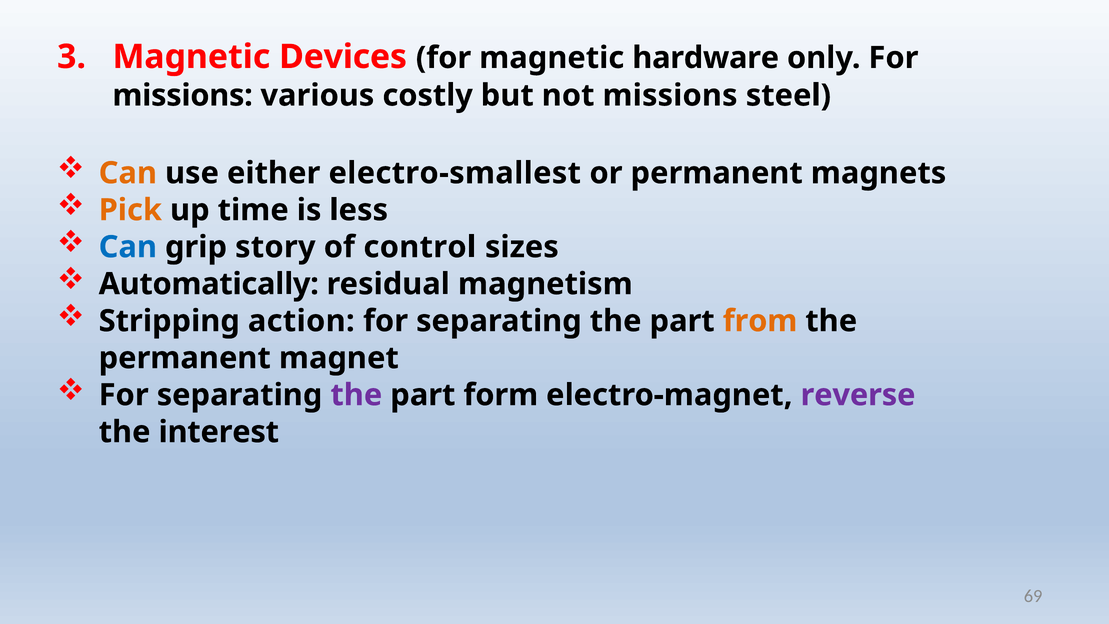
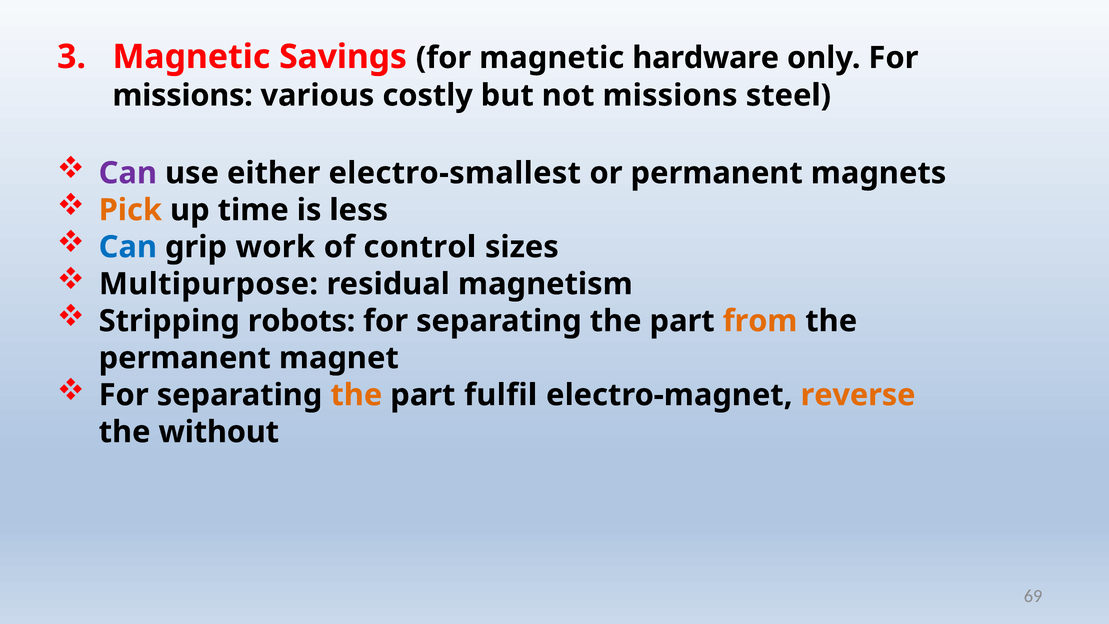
Devices: Devices -> Savings
Can at (128, 173) colour: orange -> purple
story: story -> work
Automatically: Automatically -> Multipurpose
action: action -> robots
the at (356, 395) colour: purple -> orange
form: form -> fulfil
reverse colour: purple -> orange
interest: interest -> without
